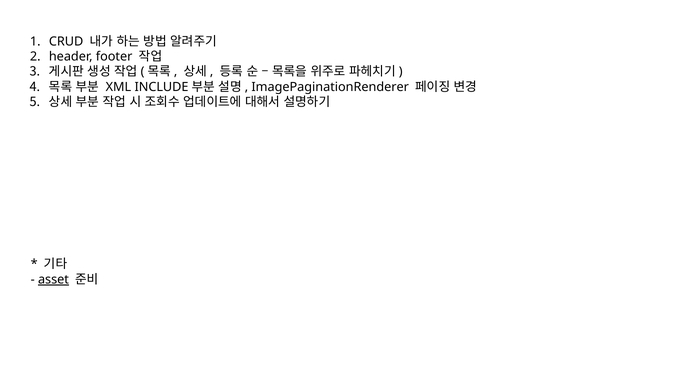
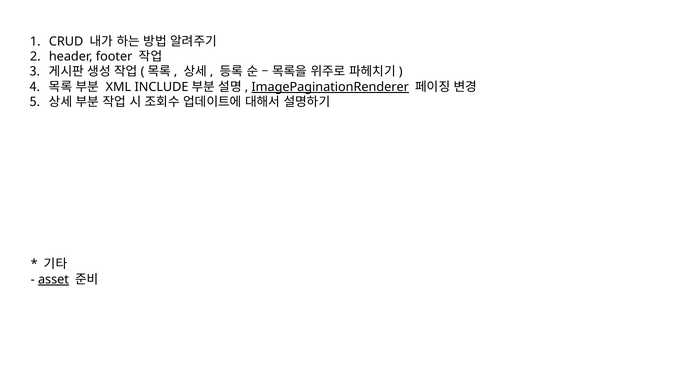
ImagePaginationRenderer underline: none -> present
